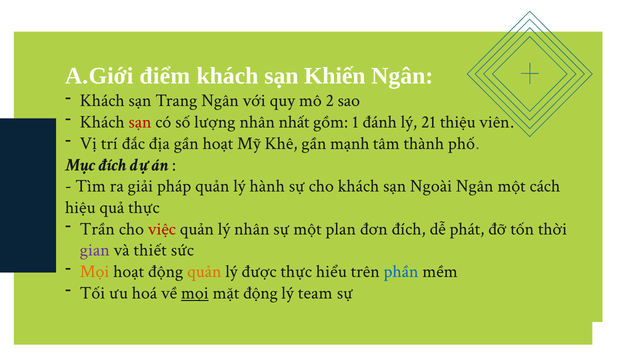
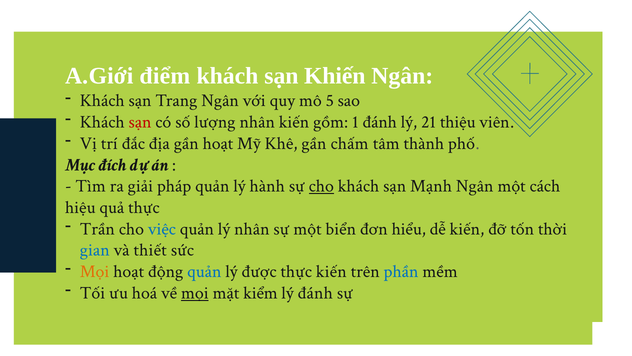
2: 2 -> 5
nhân nhất: nhất -> kiến
mạnh: mạnh -> chấm
cho at (321, 186) underline: none -> present
Ngoài: Ngoài -> Mạnh
việc colour: red -> blue
plan: plan -> biển
đơn đích: đích -> hiểu
dễ phát: phát -> kiến
gian colour: purple -> blue
quản at (204, 271) colour: orange -> blue
thực hiểu: hiểu -> kiến
mặt động: động -> kiểm
lý team: team -> đánh
